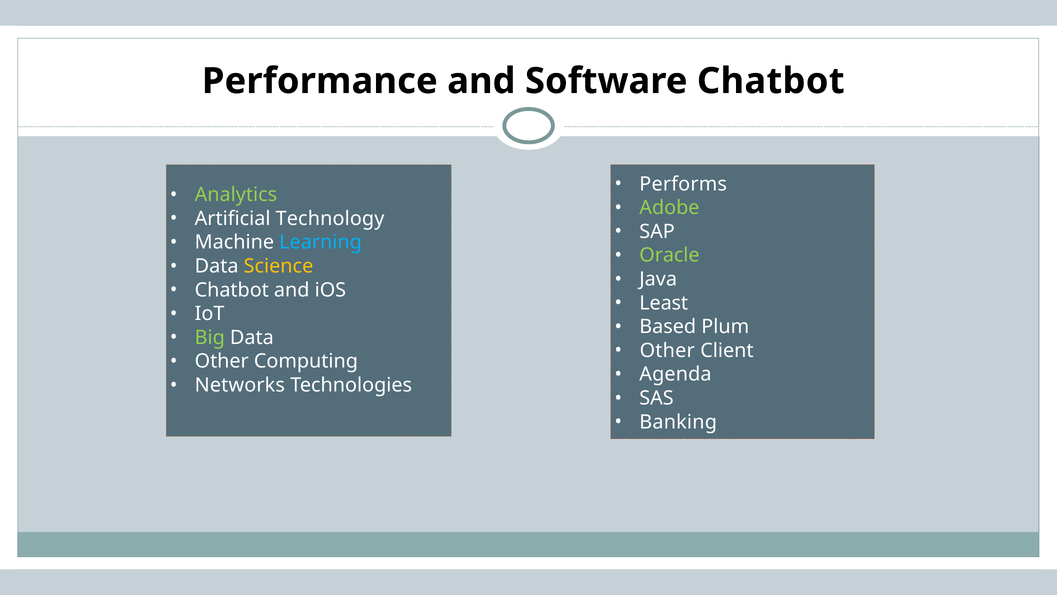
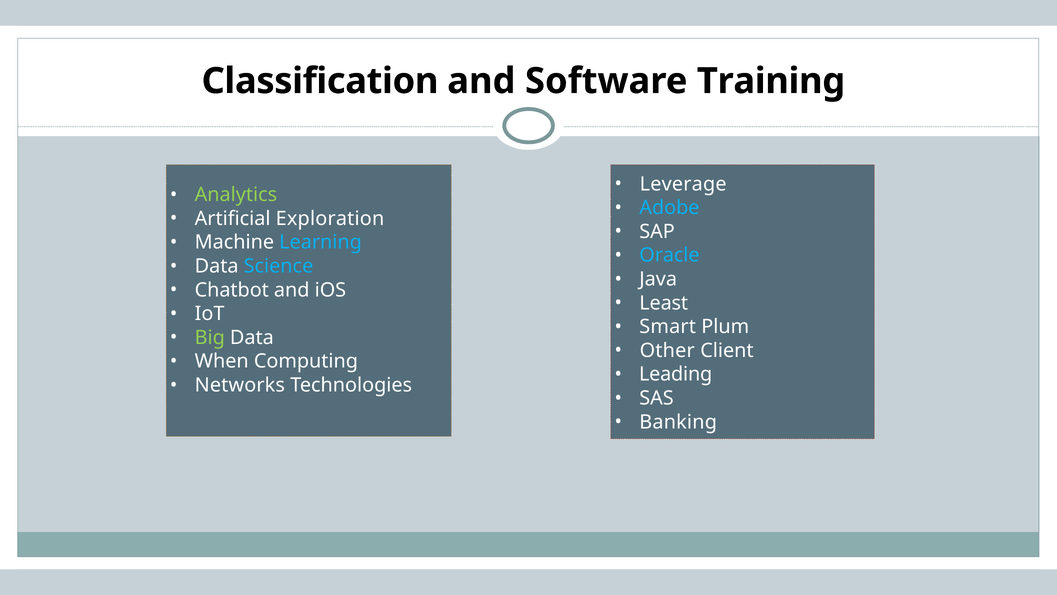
Performance: Performance -> Classification
Software Chatbot: Chatbot -> Training
Performs: Performs -> Leverage
Adobe colour: light green -> light blue
Technology: Technology -> Exploration
Oracle colour: light green -> light blue
Science colour: yellow -> light blue
Based: Based -> Smart
Other at (222, 361): Other -> When
Agenda: Agenda -> Leading
